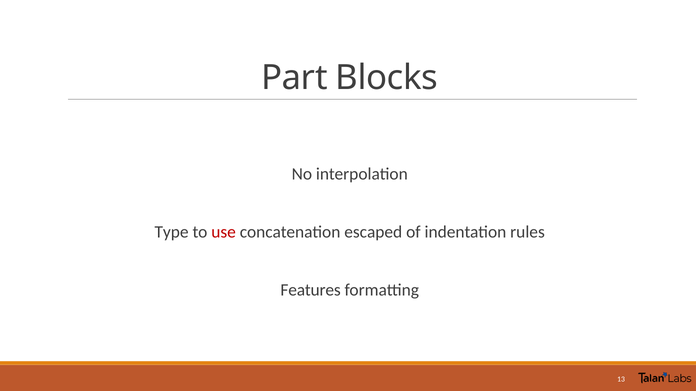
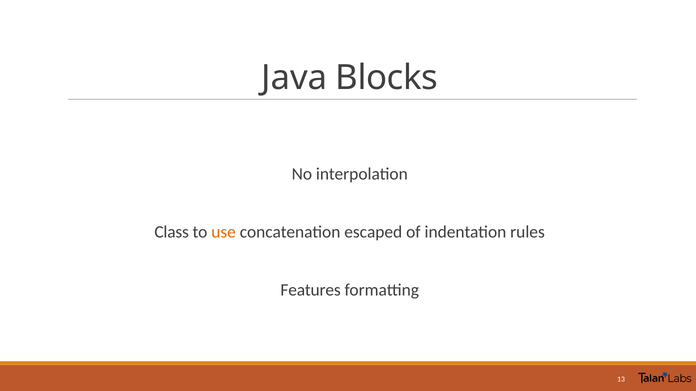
Part: Part -> Java
Type: Type -> Class
use colour: red -> orange
